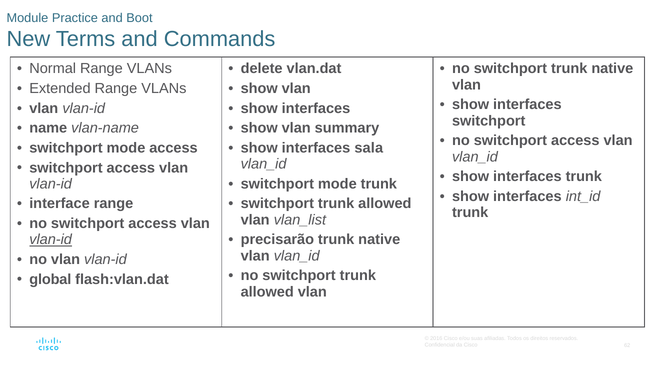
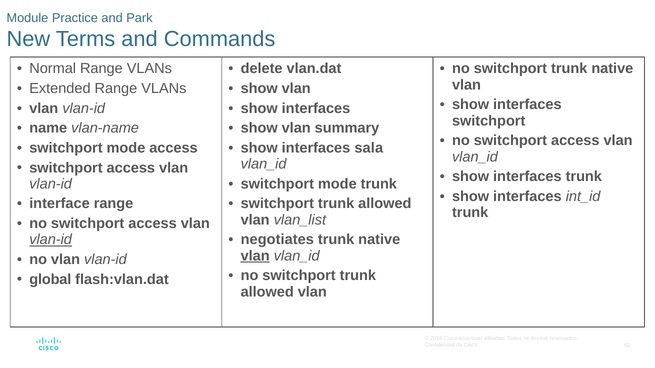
Boot: Boot -> Park
precisarão: precisarão -> negotiates
vlan at (255, 256) underline: none -> present
